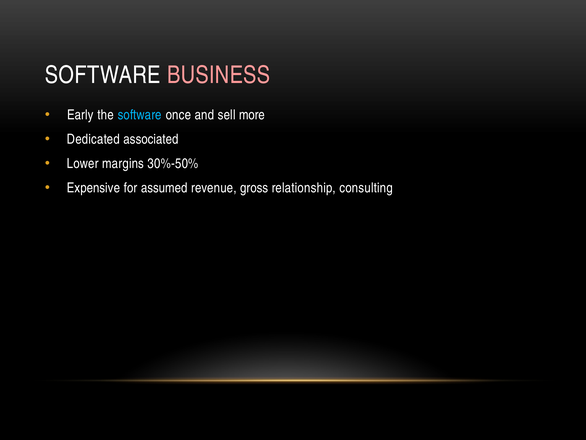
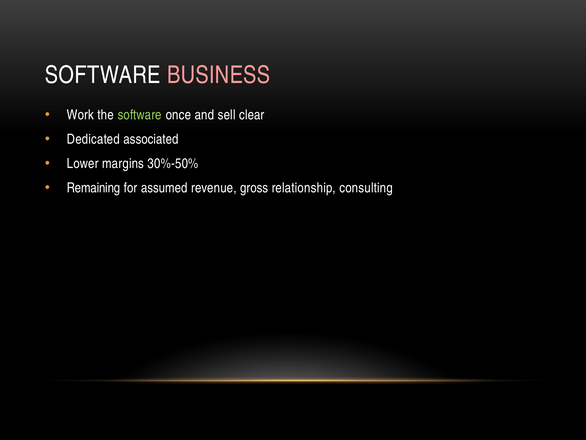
Early: Early -> Work
software at (140, 115) colour: light blue -> light green
more: more -> clear
Expensive: Expensive -> Remaining
